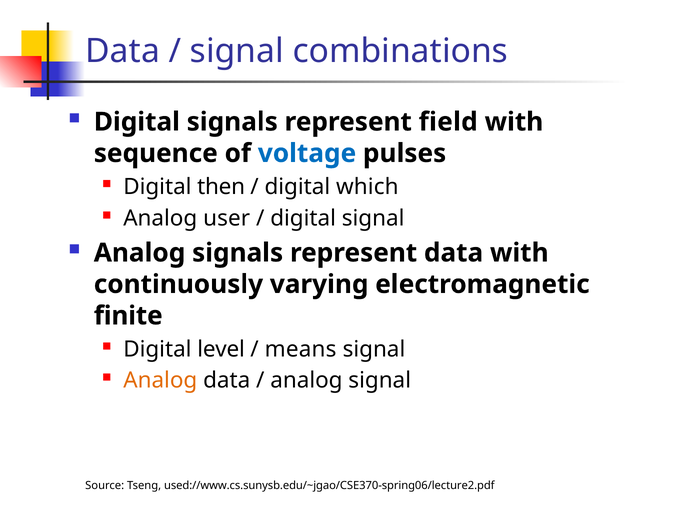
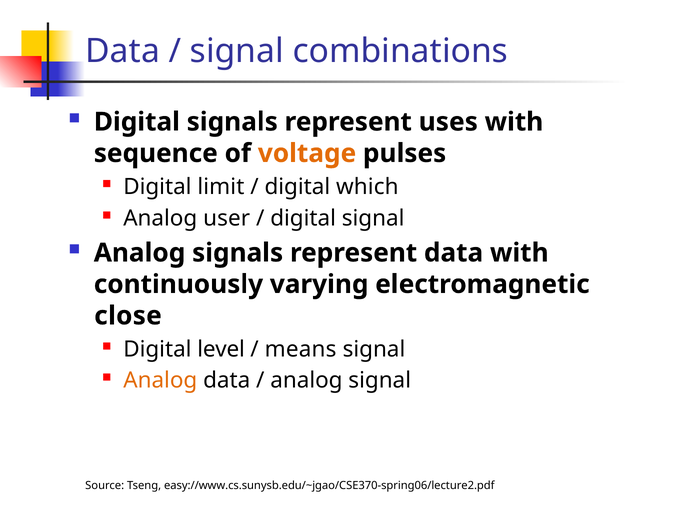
field: field -> uses
voltage colour: blue -> orange
then: then -> limit
finite: finite -> close
used://www.cs.sunysb.edu/~jgao/CSE370-spring06/lecture2.pdf: used://www.cs.sunysb.edu/~jgao/CSE370-spring06/lecture2.pdf -> easy://www.cs.sunysb.edu/~jgao/CSE370-spring06/lecture2.pdf
